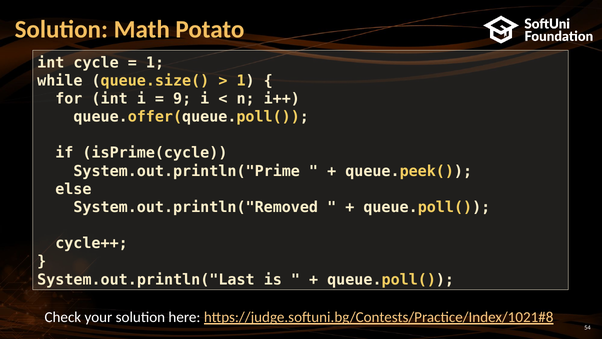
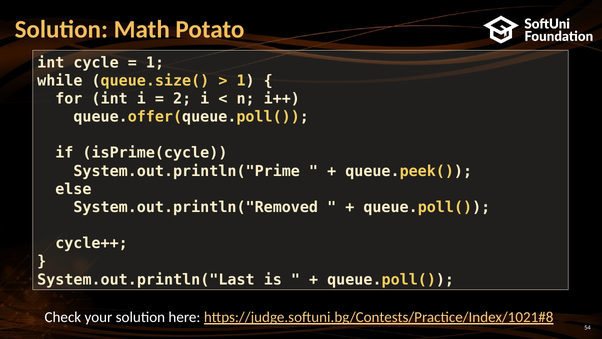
9: 9 -> 2
